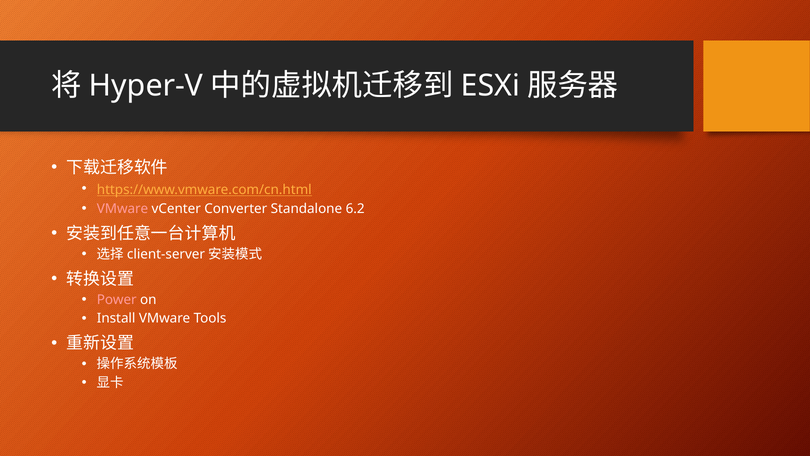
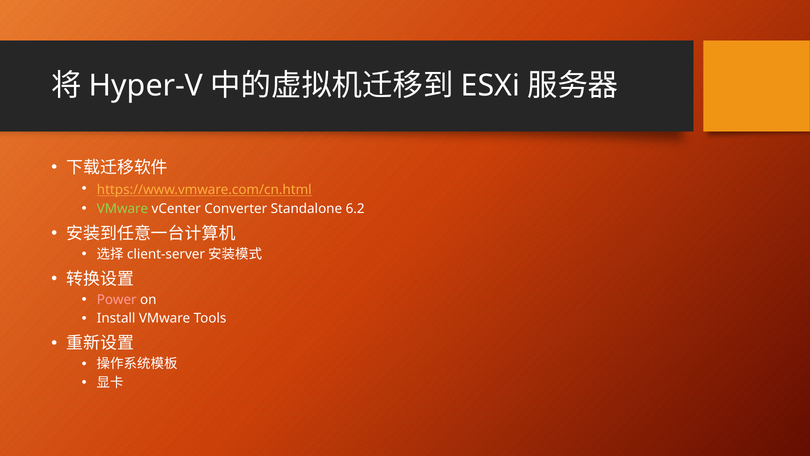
VMware at (122, 209) colour: pink -> light green
